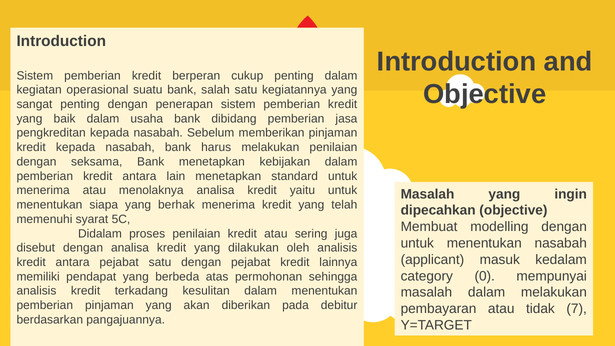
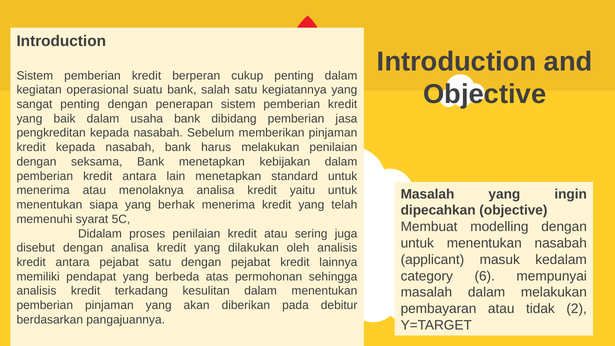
0: 0 -> 6
7: 7 -> 2
